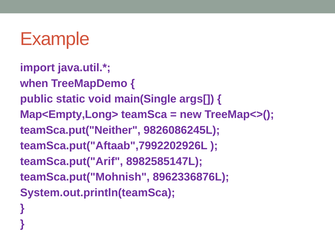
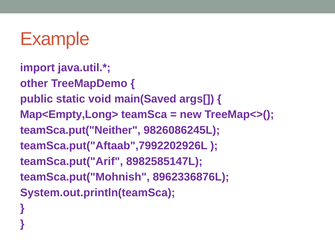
when: when -> other
main(Single: main(Single -> main(Saved
